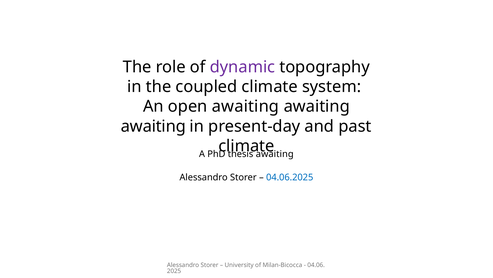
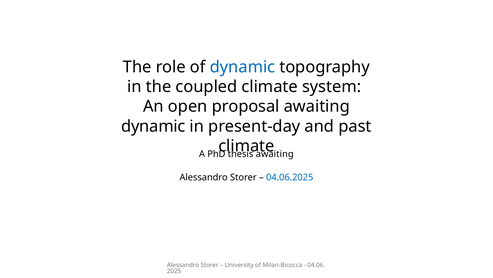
dynamic at (242, 67) colour: purple -> blue
open awaiting: awaiting -> proposal
awaiting at (153, 126): awaiting -> dynamic
